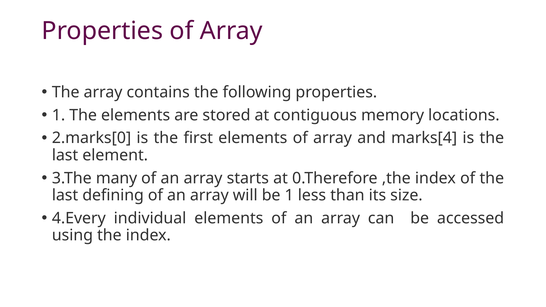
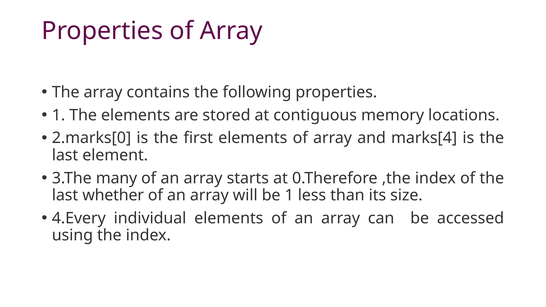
defining: defining -> whether
